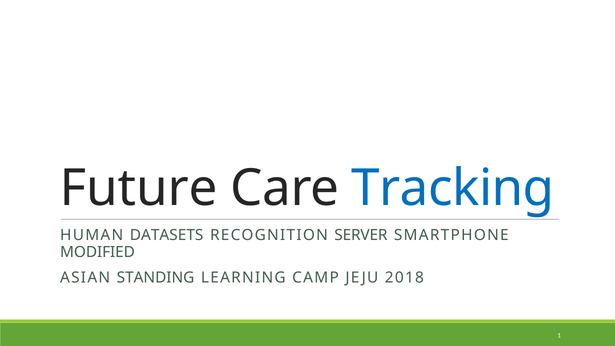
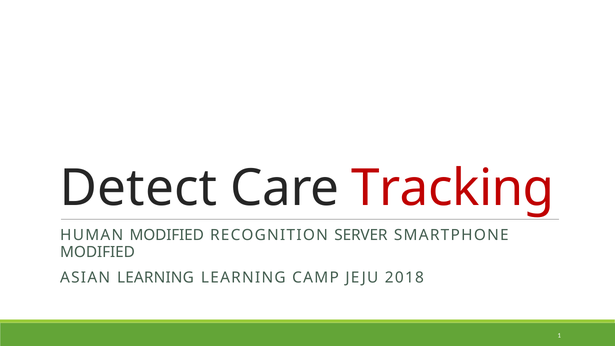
Future: Future -> Detect
Tracking colour: blue -> red
HUMAN DATASETS: DATASETS -> MODIFIED
ASIAN STANDING: STANDING -> LEARNING
